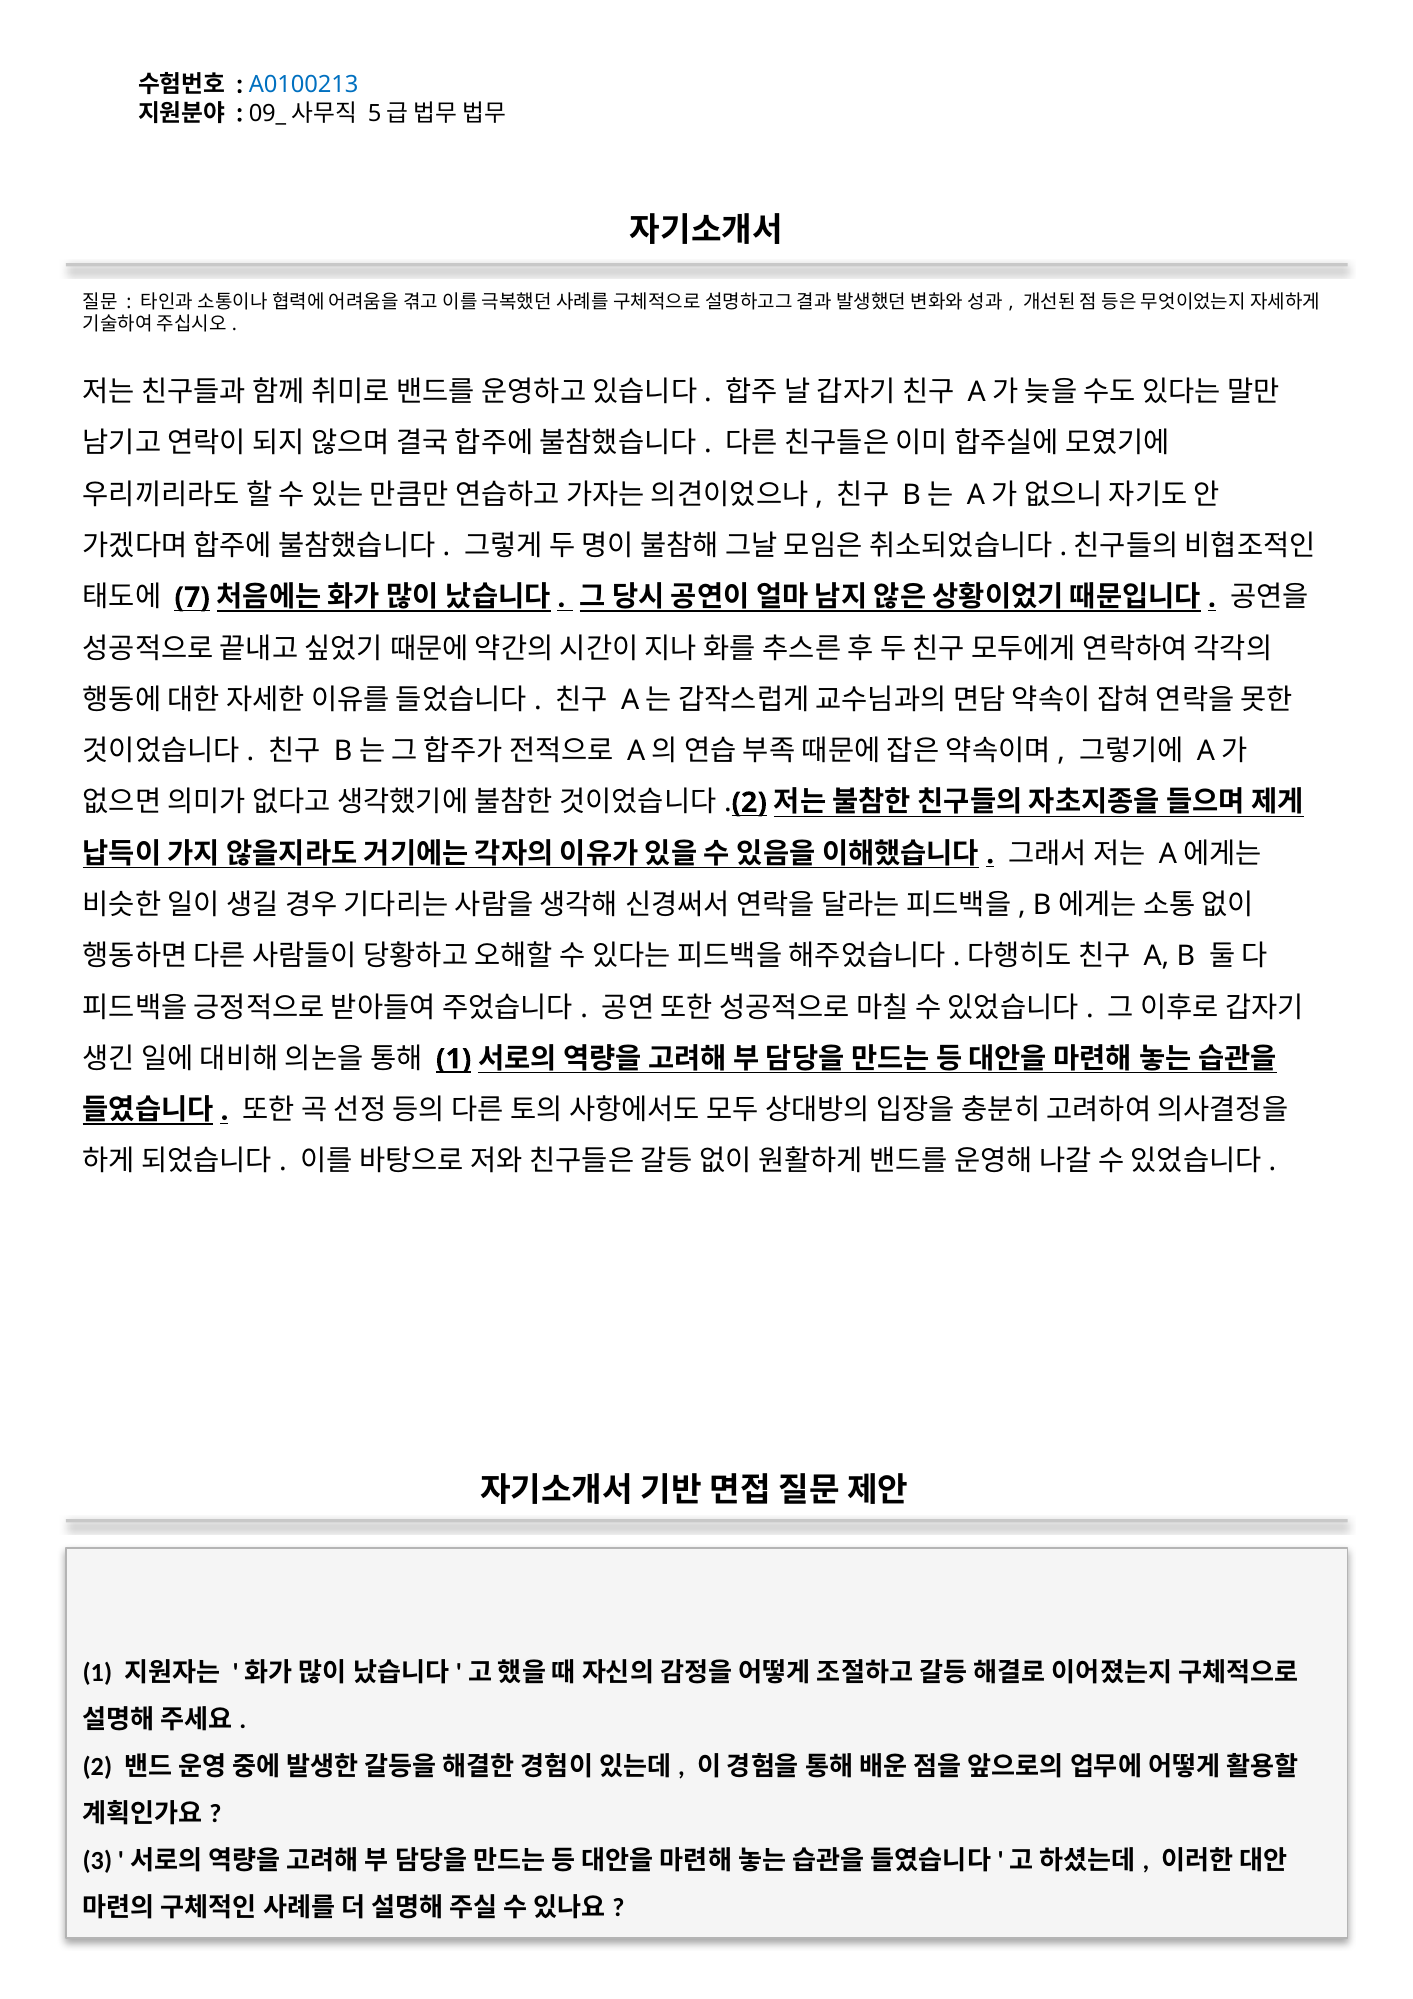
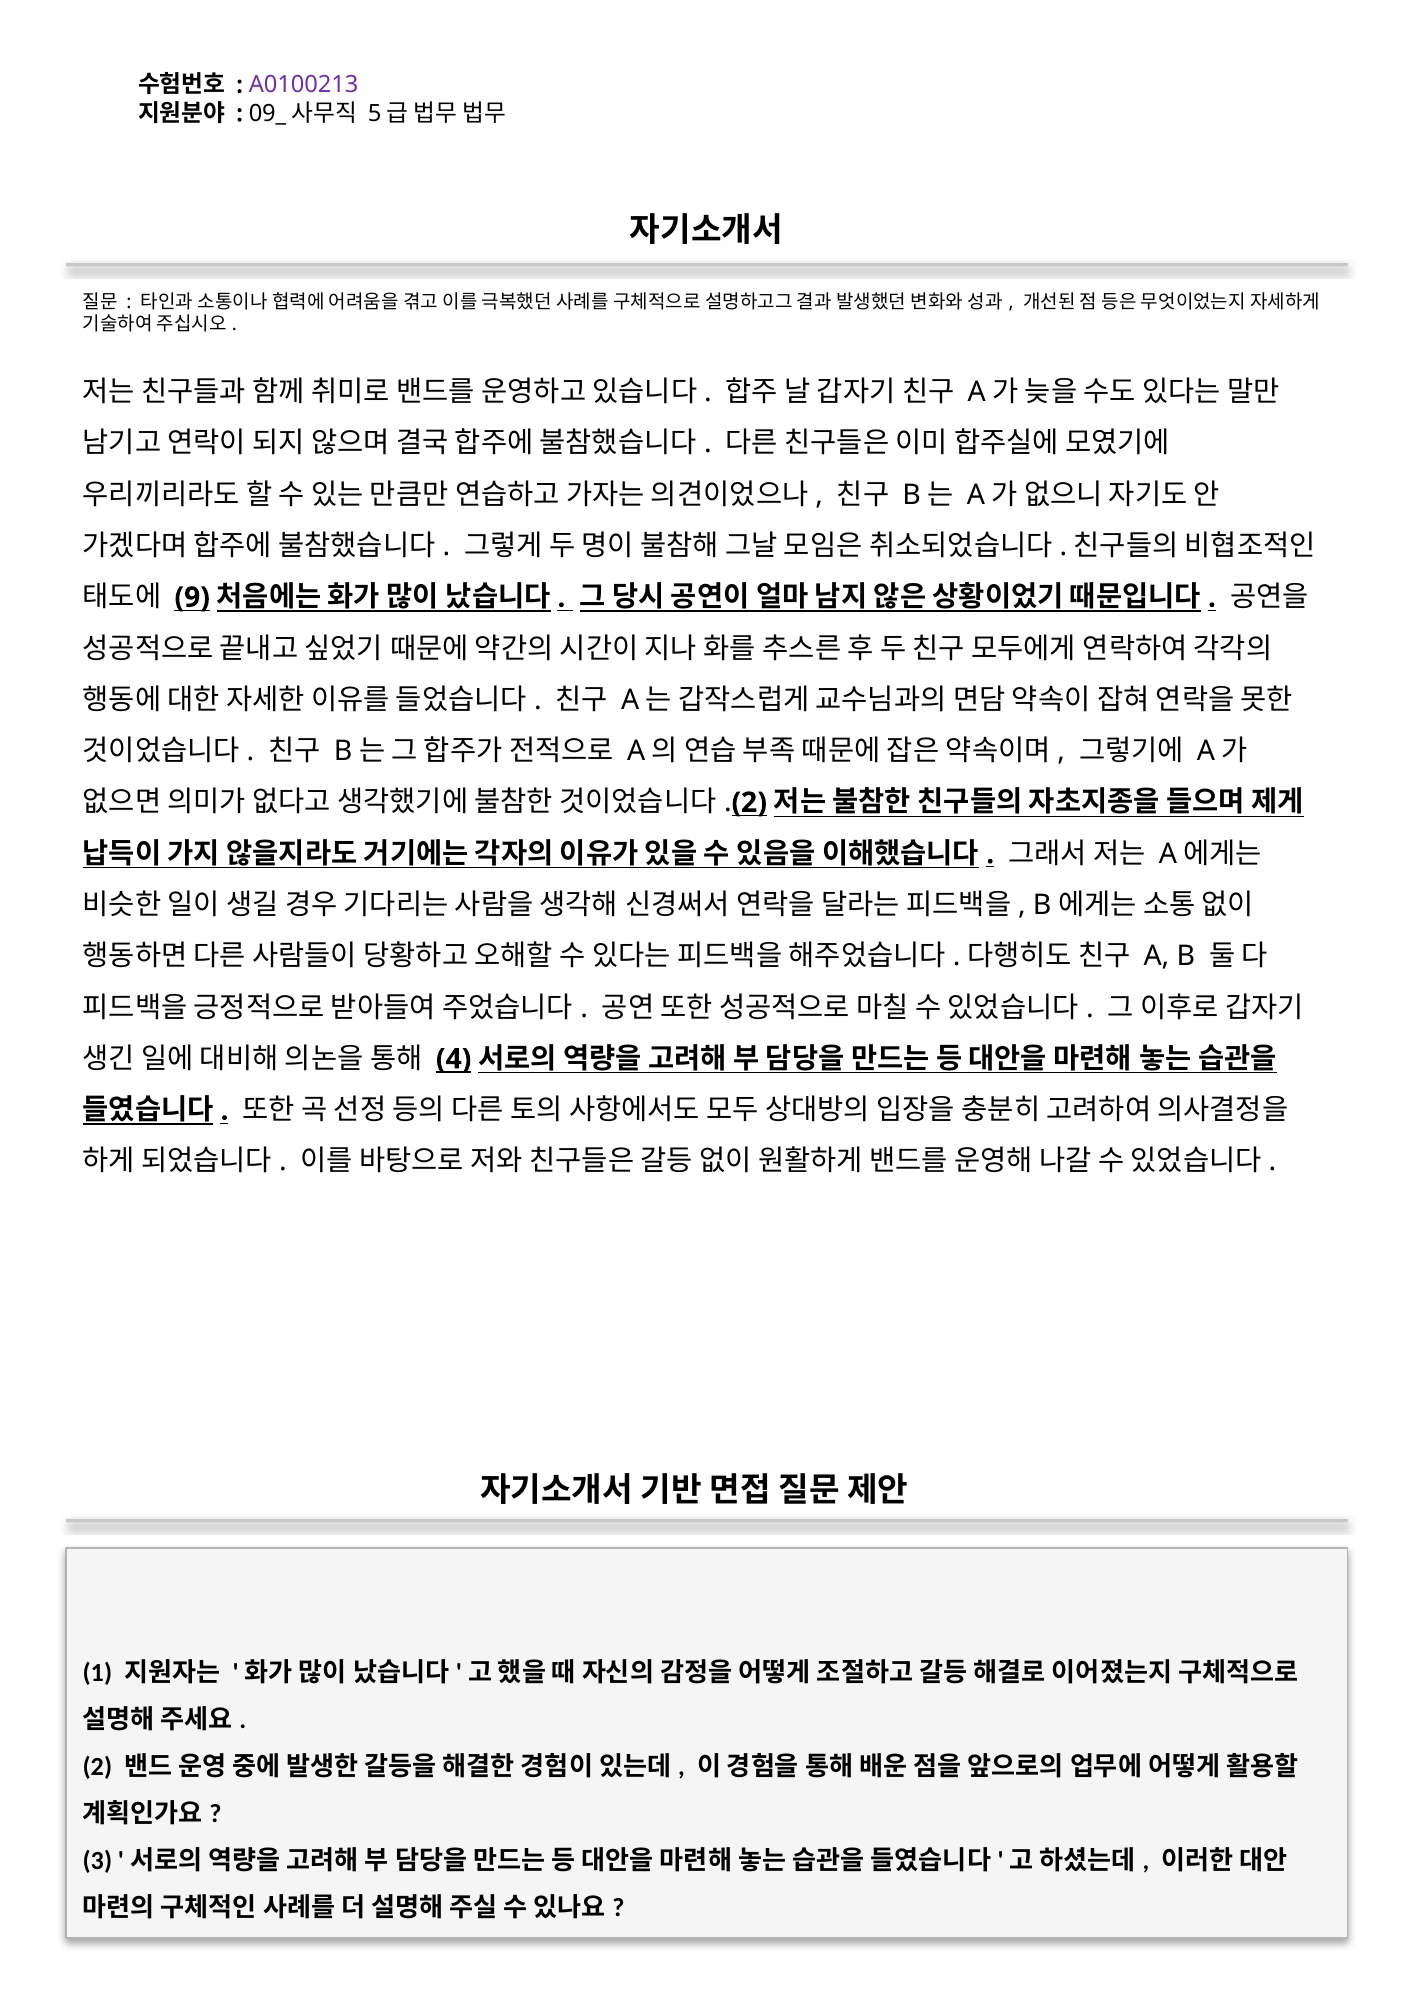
A0100213 colour: blue -> purple
7: 7 -> 9
1 at (454, 1059): 1 -> 4
